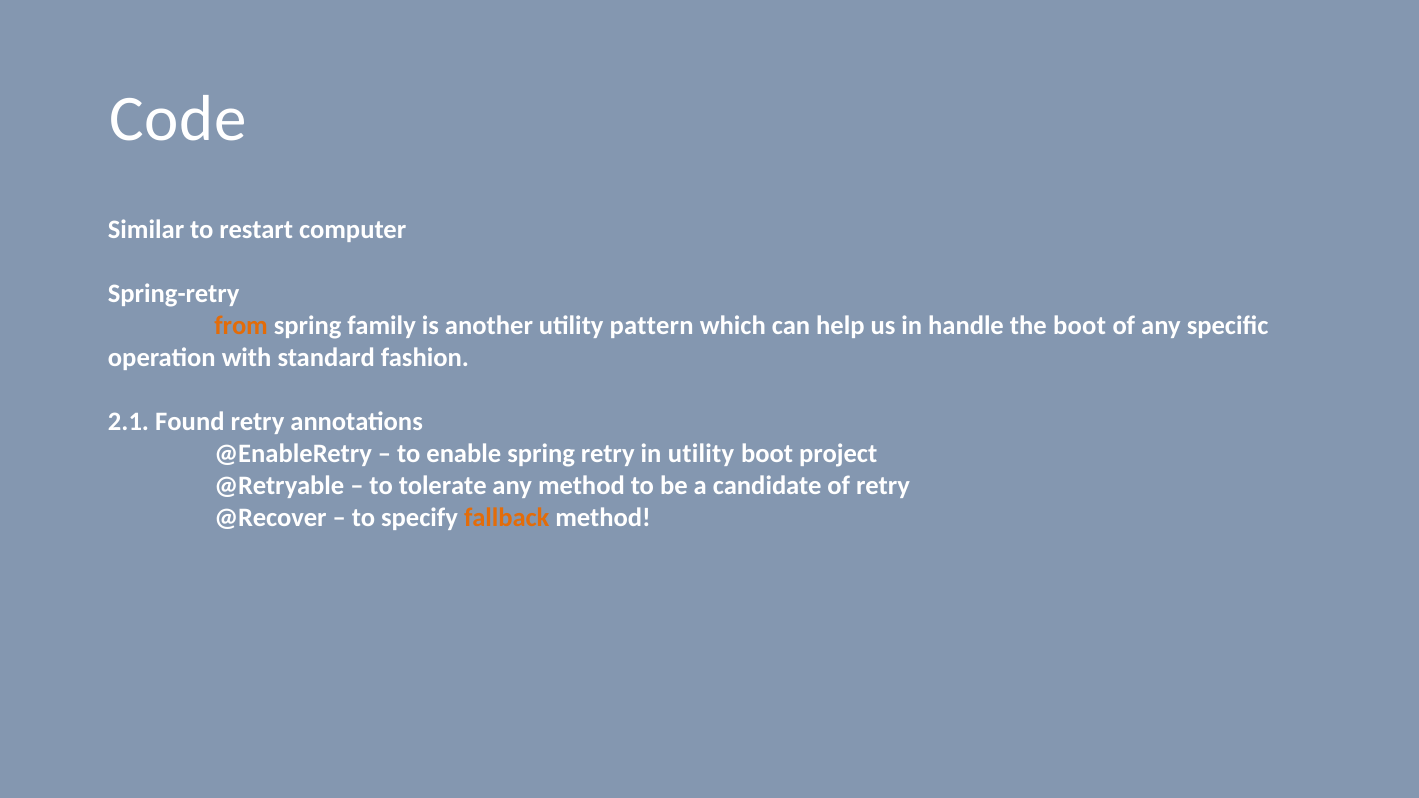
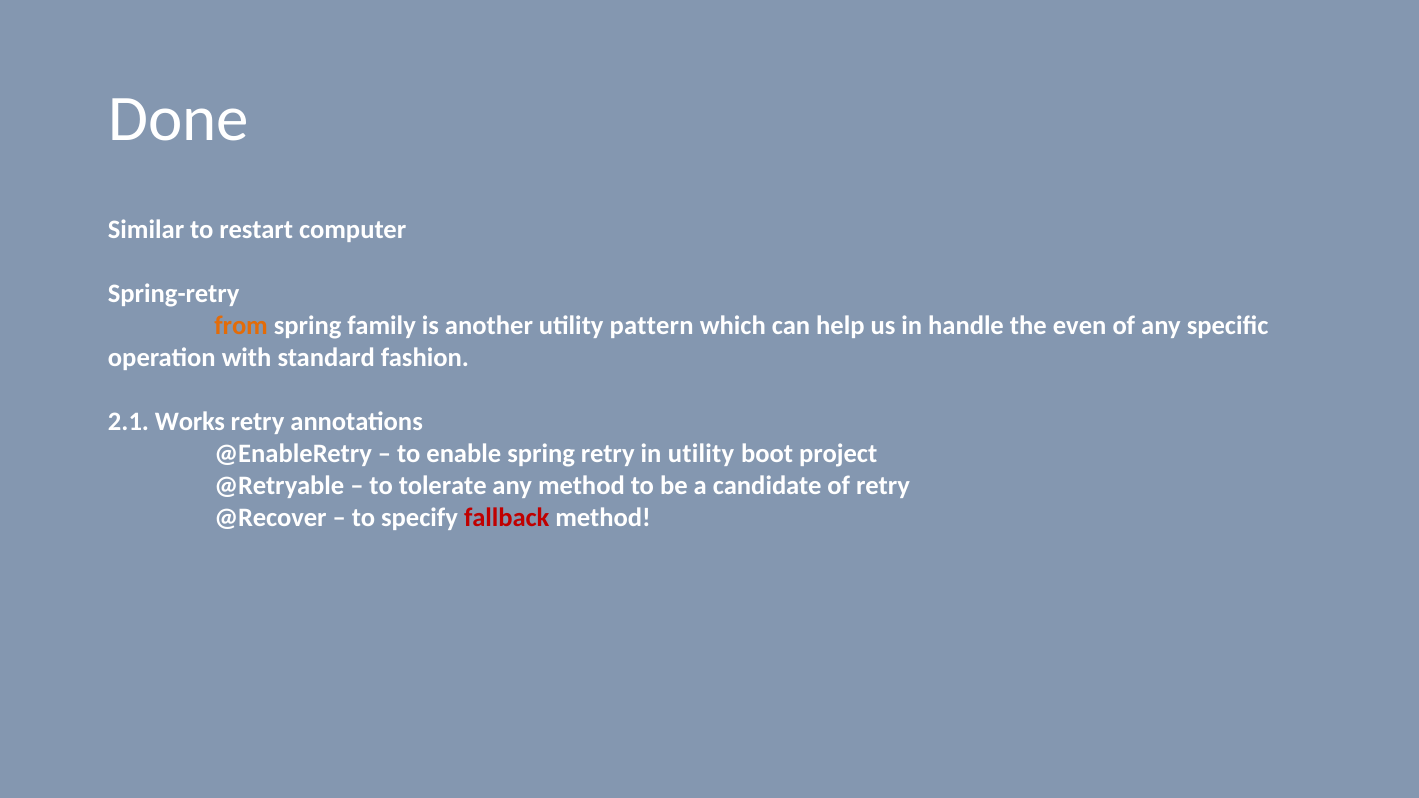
Code: Code -> Done
the boot: boot -> even
Found: Found -> Works
fallback colour: orange -> red
